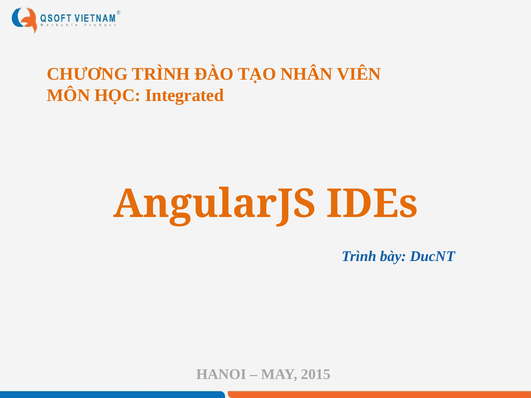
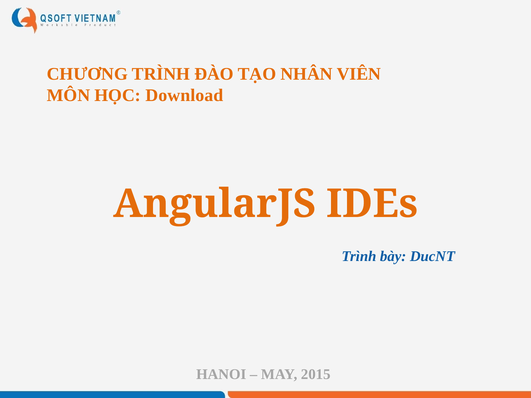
Integrated: Integrated -> Download
